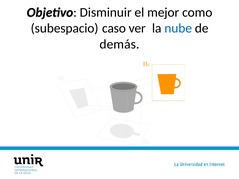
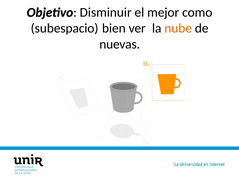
caso: caso -> bien
nube colour: blue -> orange
demás: demás -> nuevas
